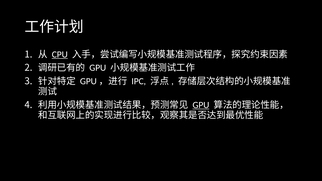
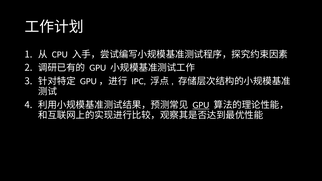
CPU underline: present -> none
